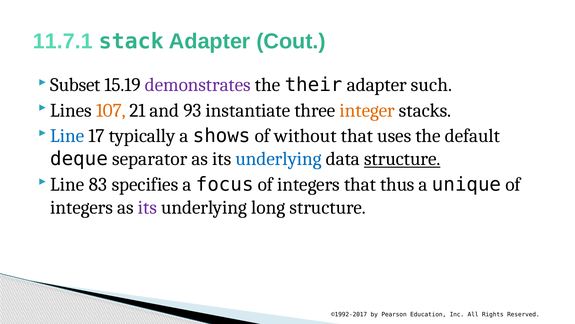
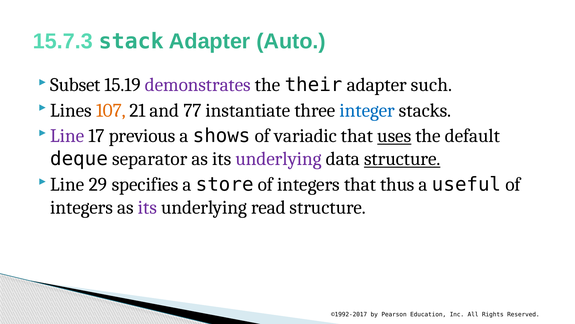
11.7.1: 11.7.1 -> 15.7.3
Cout: Cout -> Auto
93: 93 -> 77
integer colour: orange -> blue
Line at (67, 136) colour: blue -> purple
typically: typically -> previous
without: without -> variadic
uses underline: none -> present
underlying at (279, 159) colour: blue -> purple
83: 83 -> 29
focus: focus -> store
unique: unique -> useful
long: long -> read
